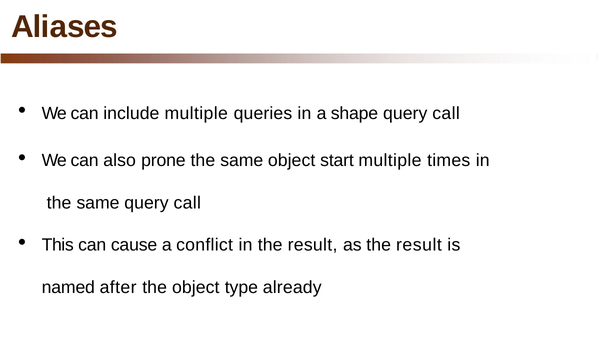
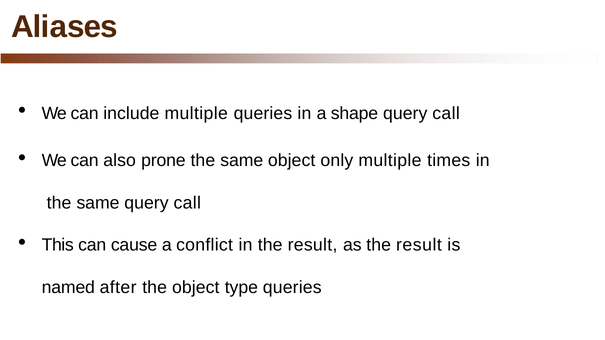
start: start -> only
type already: already -> queries
